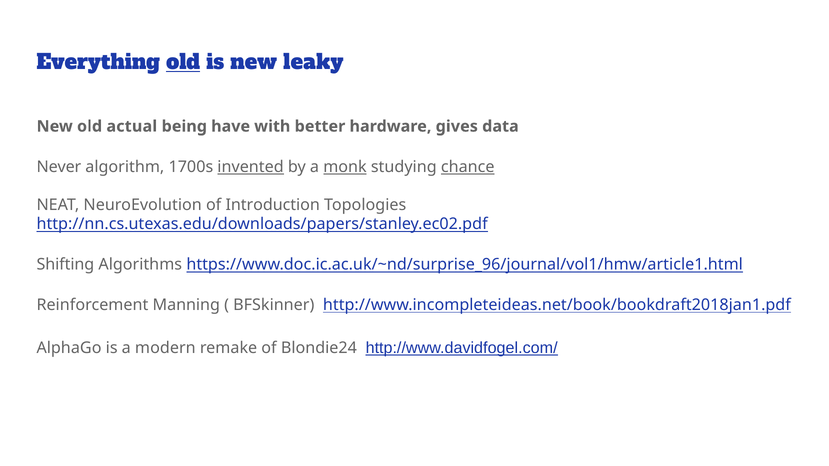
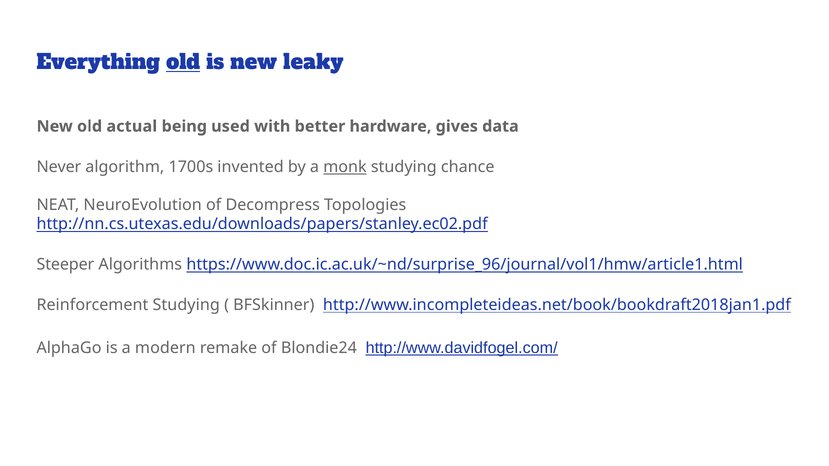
have: have -> used
invented underline: present -> none
chance underline: present -> none
Introduction: Introduction -> Decompress
Shifting: Shifting -> Steeper
Reinforcement Manning: Manning -> Studying
